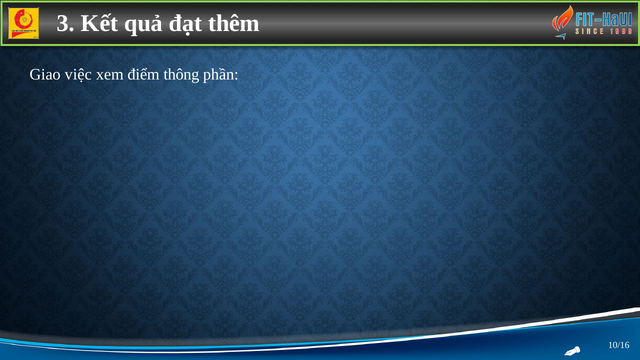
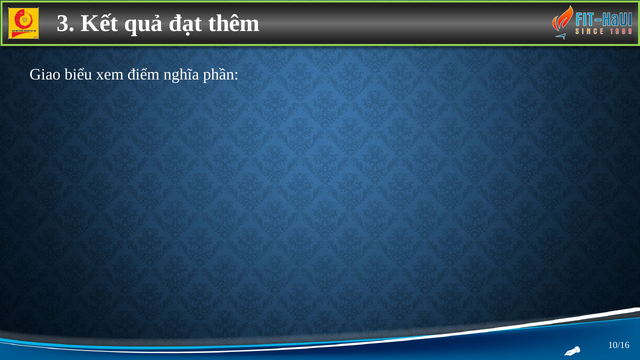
việc: việc -> biểu
thông: thông -> nghĩa
